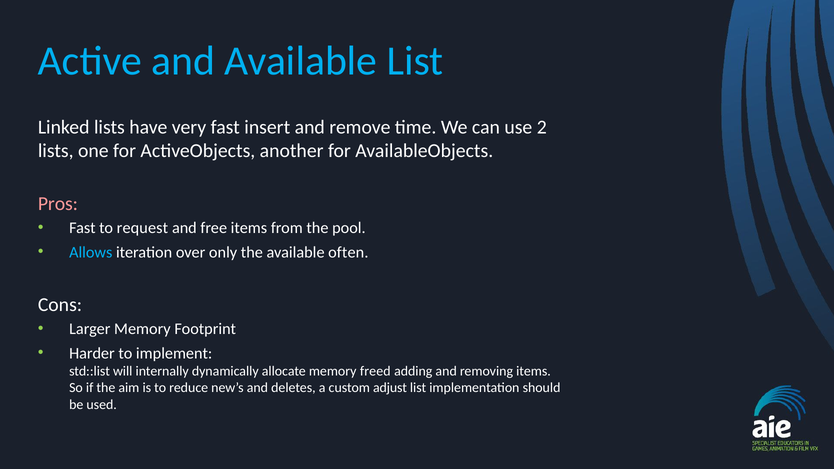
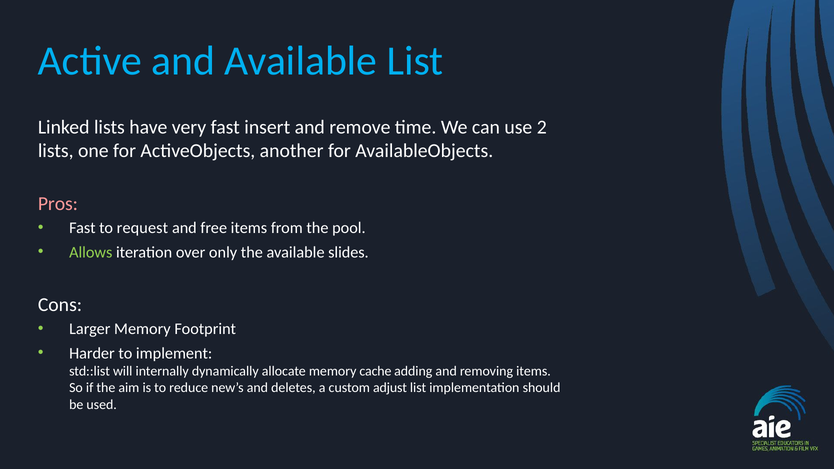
Allows colour: light blue -> light green
often: often -> slides
freed: freed -> cache
